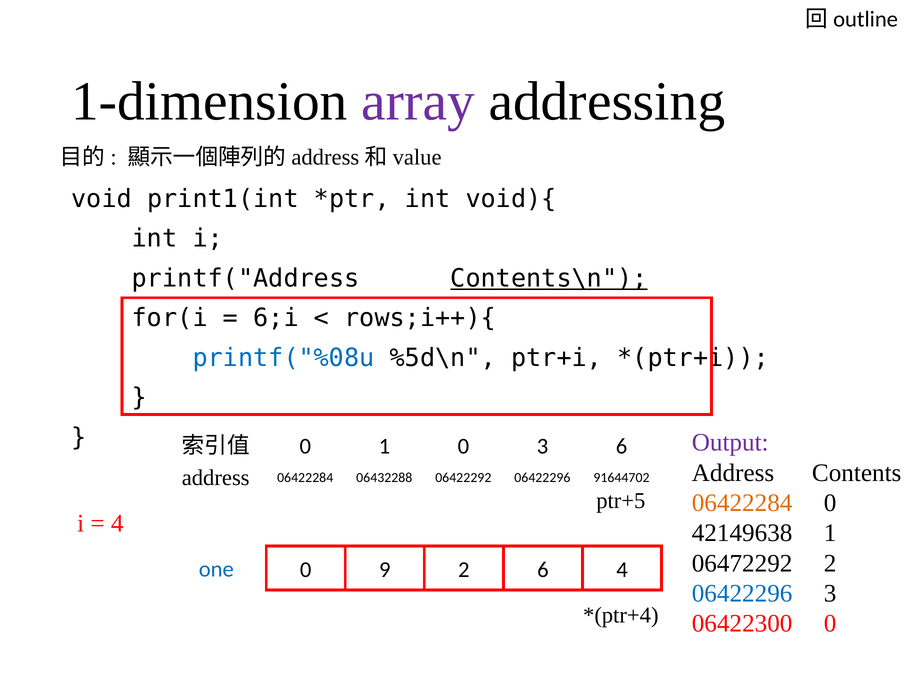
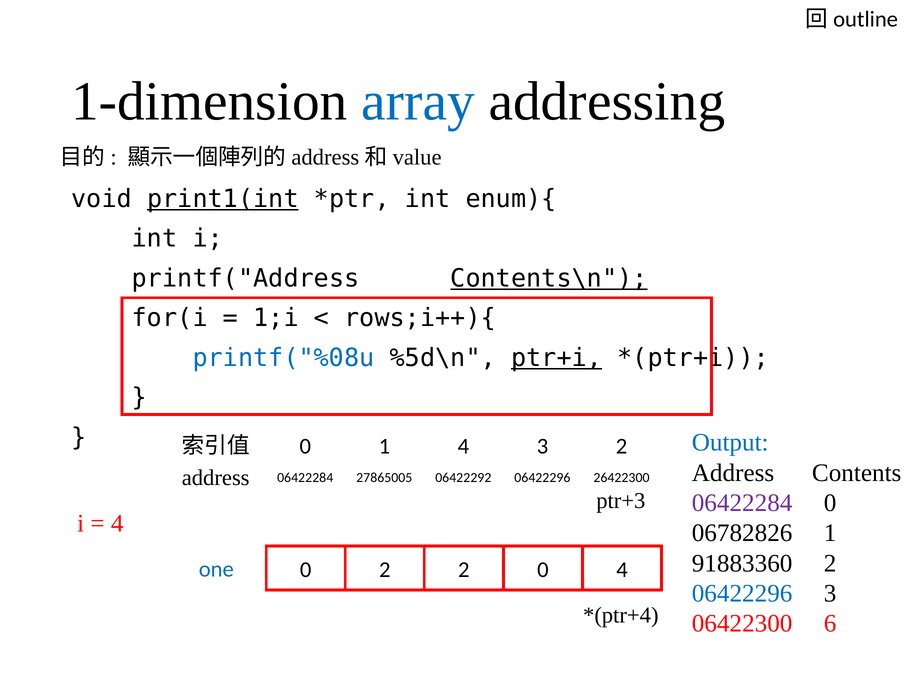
array colour: purple -> blue
print1(int underline: none -> present
void){: void){ -> enum){
6;i: 6;i -> 1;i
ptr+i underline: none -> present
Output colour: purple -> blue
1 0: 0 -> 4
3 6: 6 -> 2
06432288: 06432288 -> 27865005
91644702: 91644702 -> 26422300
ptr+5: ptr+5 -> ptr+3
06422284 at (742, 503) colour: orange -> purple
42149638: 42149638 -> 06782826
06472292: 06472292 -> 91883360
0 9: 9 -> 2
2 6: 6 -> 0
06422300 0: 0 -> 6
